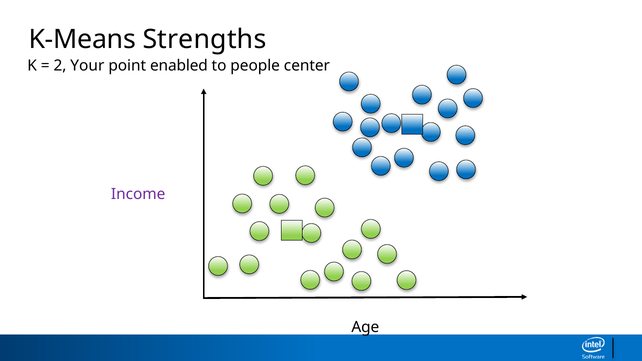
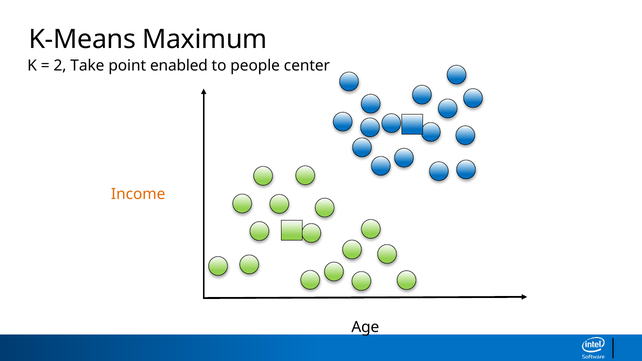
Strengths: Strengths -> Maximum
Your: Your -> Take
Income colour: purple -> orange
